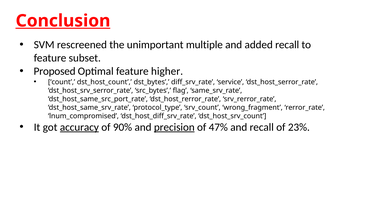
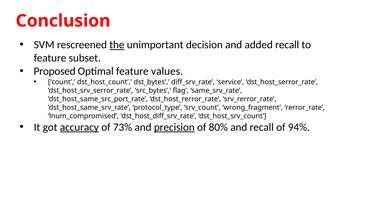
Conclusion underline: present -> none
the underline: none -> present
multiple: multiple -> decision
higher: higher -> values
90%: 90% -> 73%
47%: 47% -> 80%
23%: 23% -> 94%
